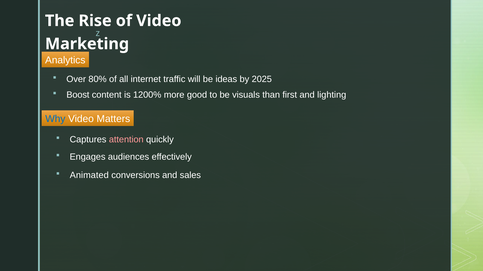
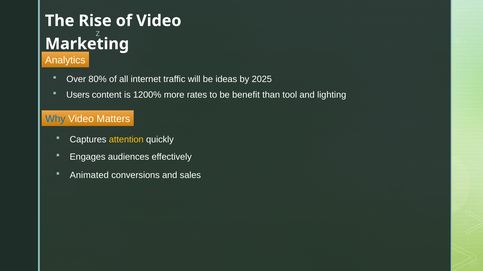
Boost: Boost -> Users
good: good -> rates
visuals: visuals -> benefit
first: first -> tool
attention colour: pink -> yellow
